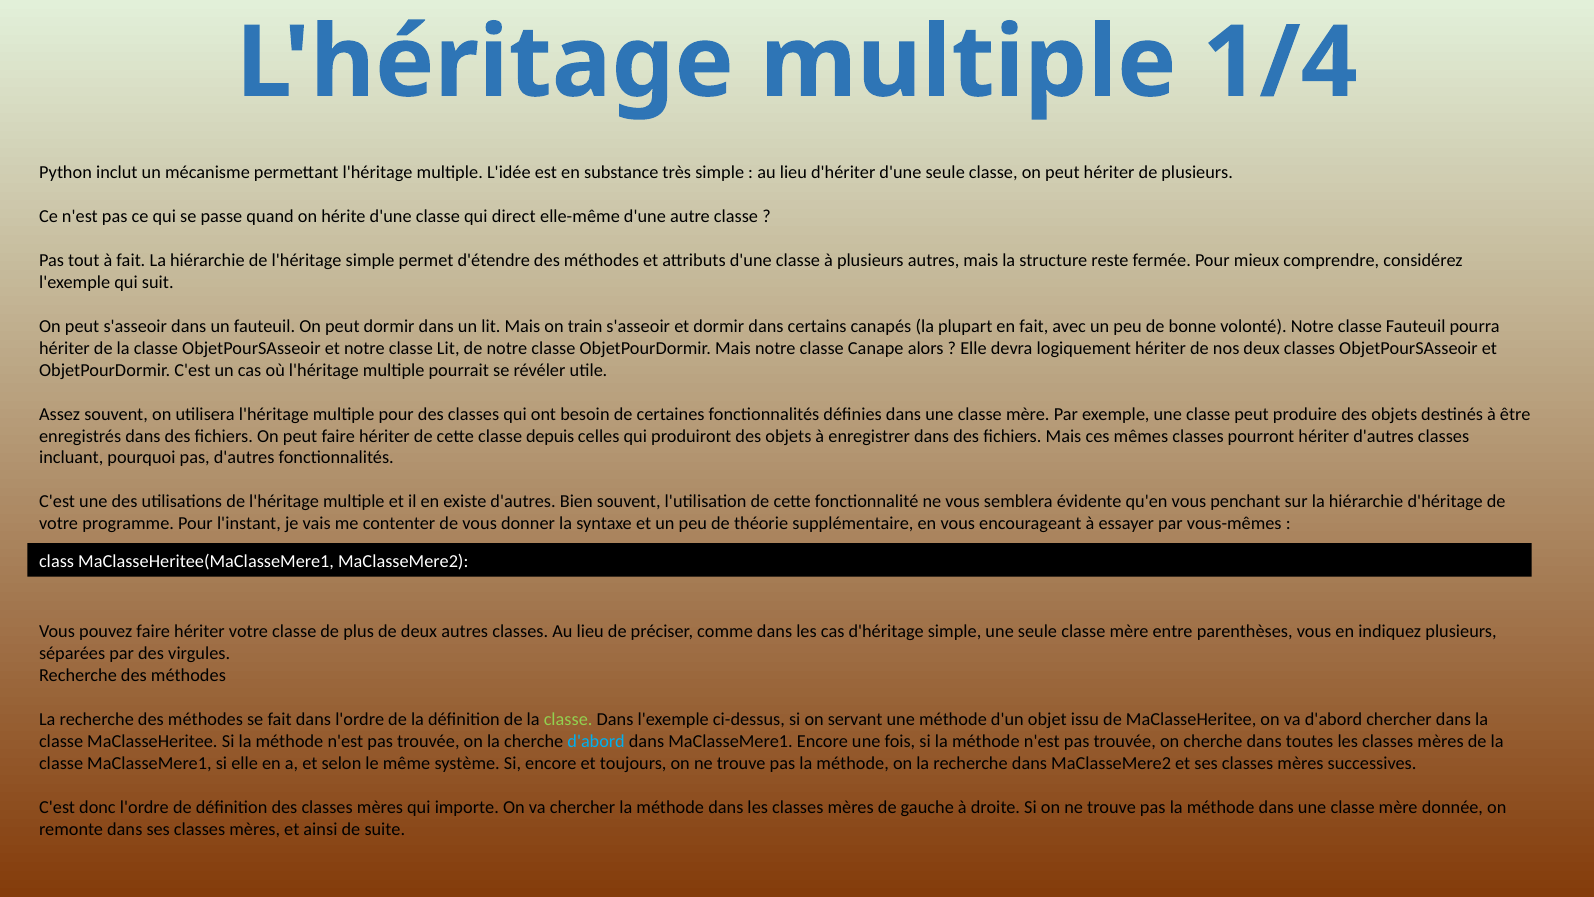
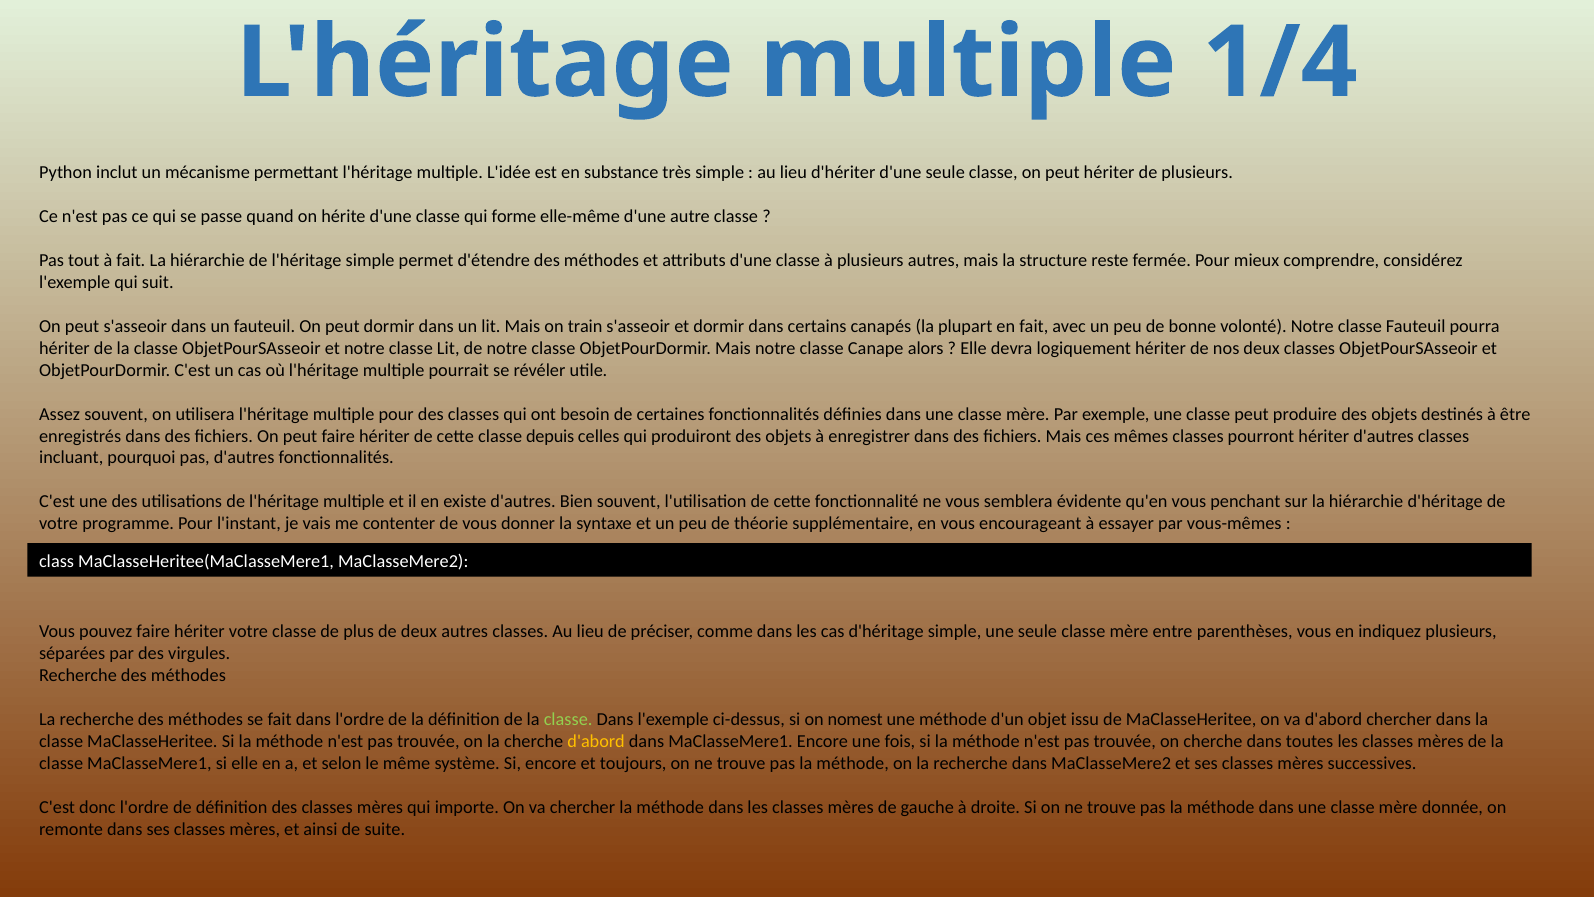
direct: direct -> forme
servant: servant -> nomest
d'abord at (596, 741) colour: light blue -> yellow
